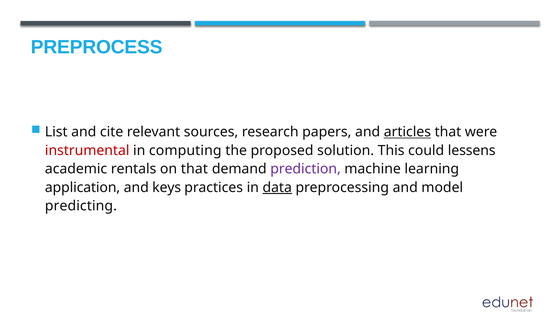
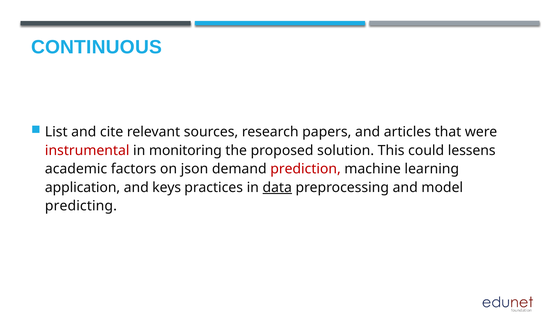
PREPROCESS: PREPROCESS -> CONTINUOUS
articles underline: present -> none
computing: computing -> monitoring
rentals: rentals -> factors
on that: that -> json
prediction colour: purple -> red
